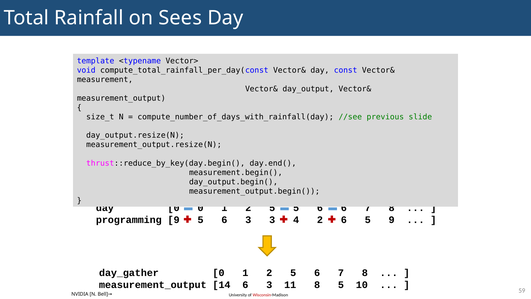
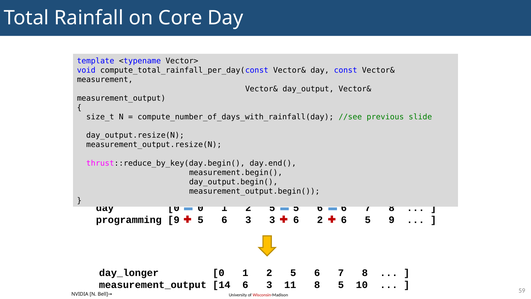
Sees: Sees -> Core
3 4: 4 -> 6
day_gather: day_gather -> day_longer
